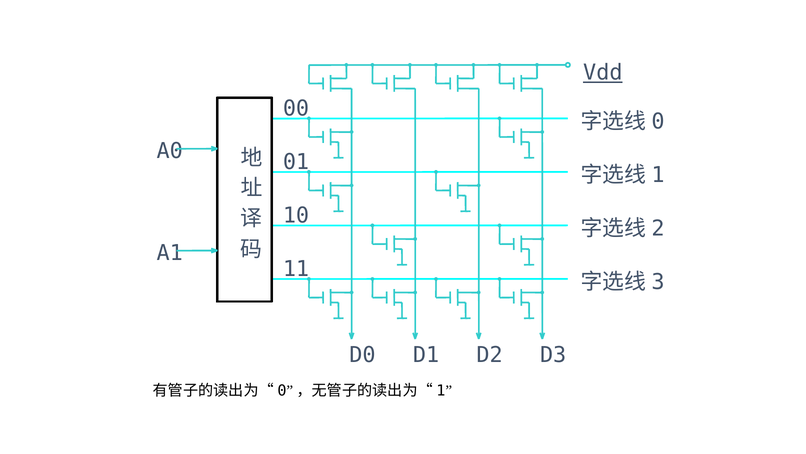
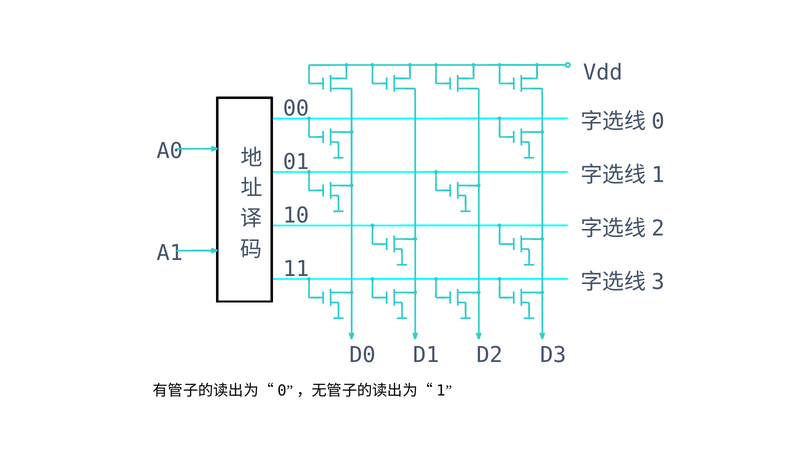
Vdd underline: present -> none
